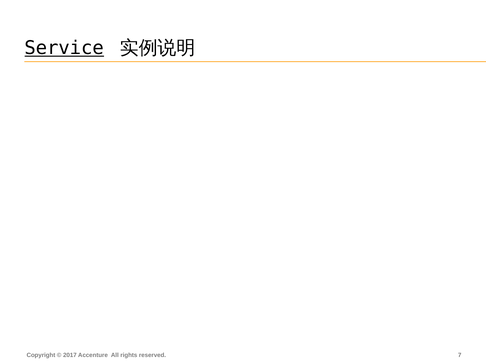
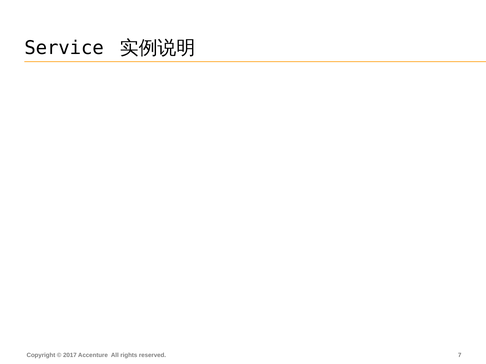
Service underline: present -> none
